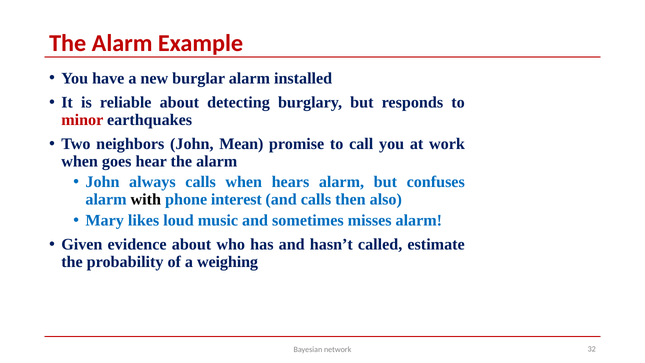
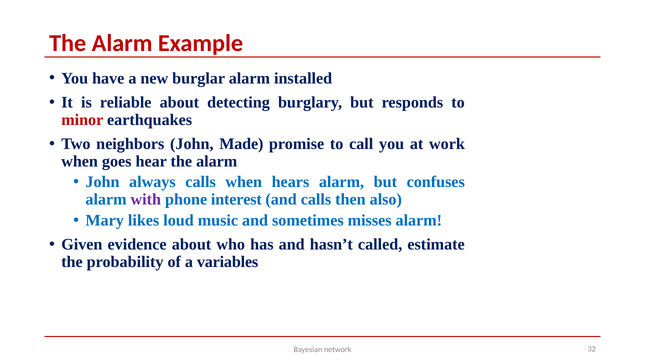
Mean: Mean -> Made
with colour: black -> purple
weighing: weighing -> variables
